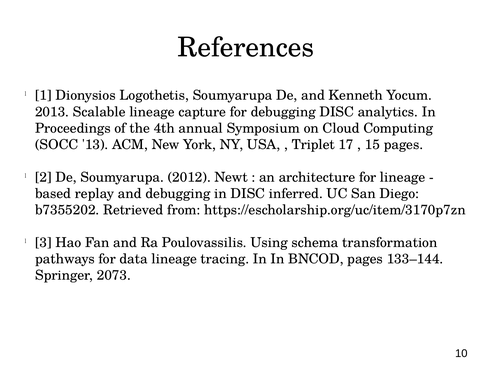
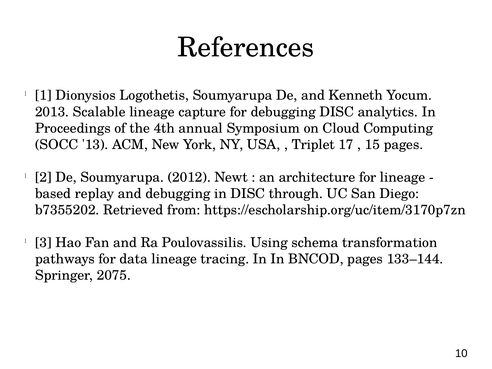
inferred: inferred -> through
2073: 2073 -> 2075
